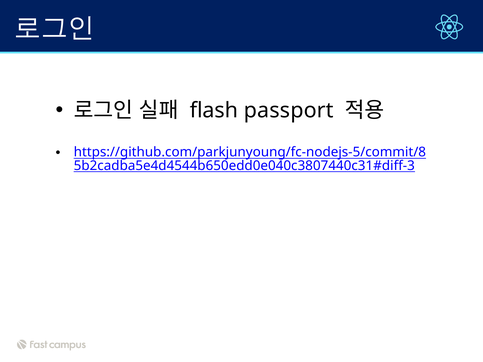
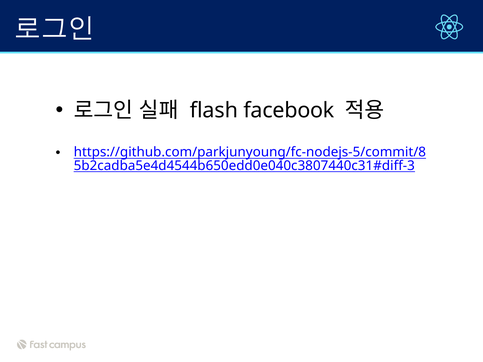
passport: passport -> facebook
